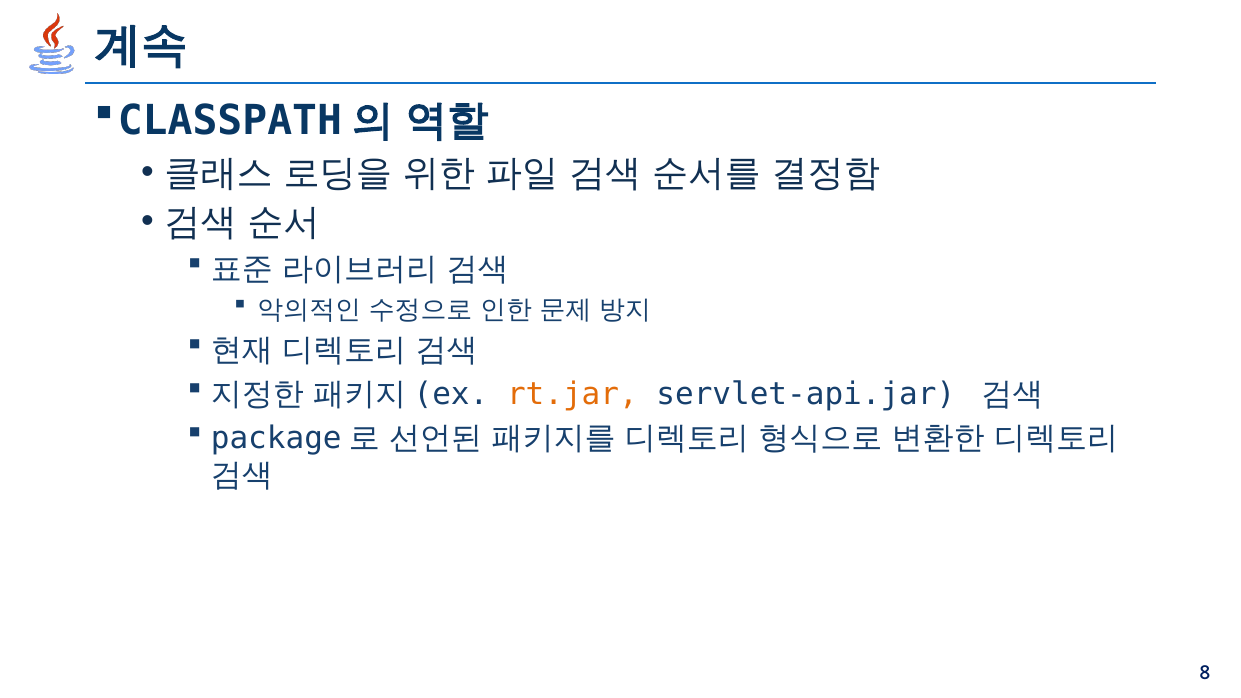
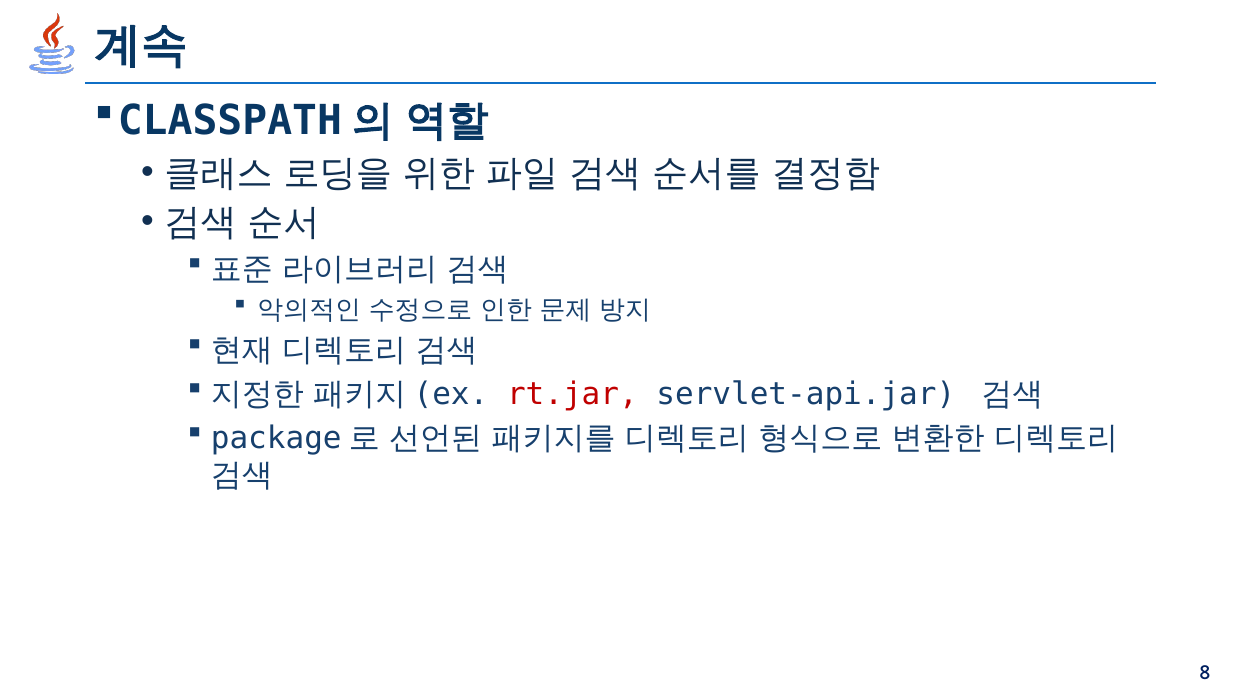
rt.jar colour: orange -> red
